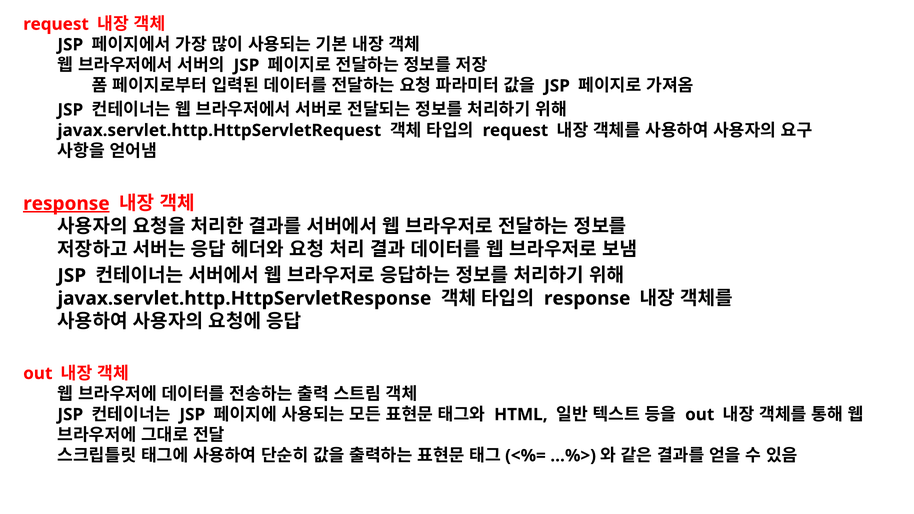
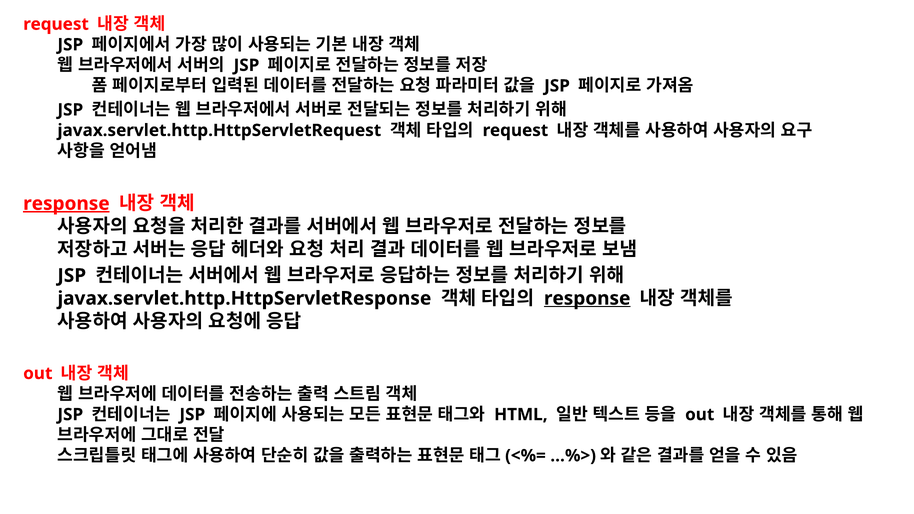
response at (587, 298) underline: none -> present
